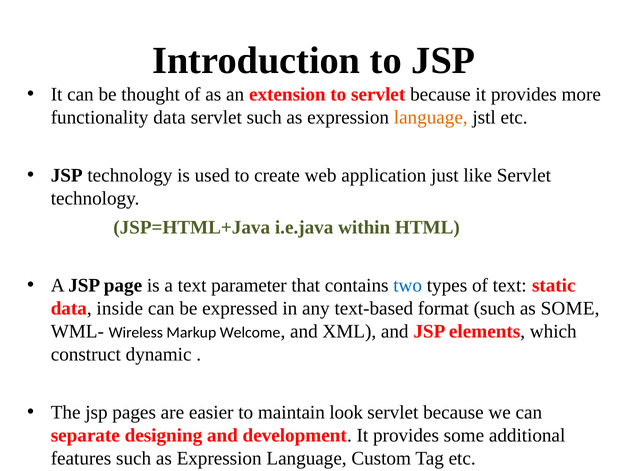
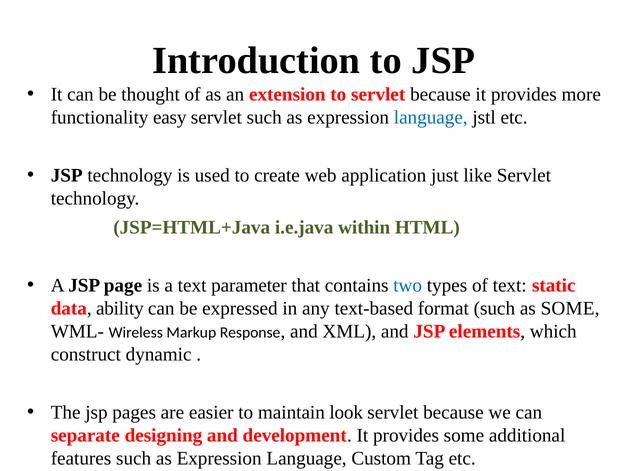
functionality data: data -> easy
language at (431, 118) colour: orange -> blue
inside: inside -> ability
Welcome: Welcome -> Response
